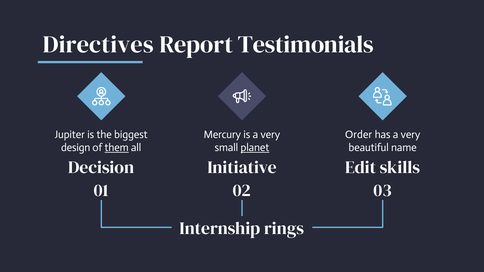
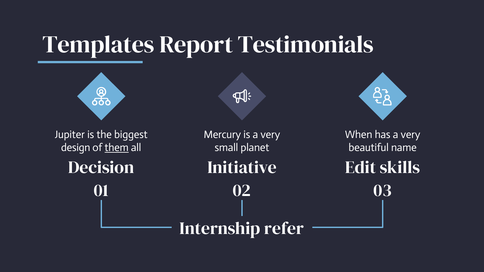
Directives: Directives -> Templates
Order: Order -> When
planet underline: present -> none
rings: rings -> refer
